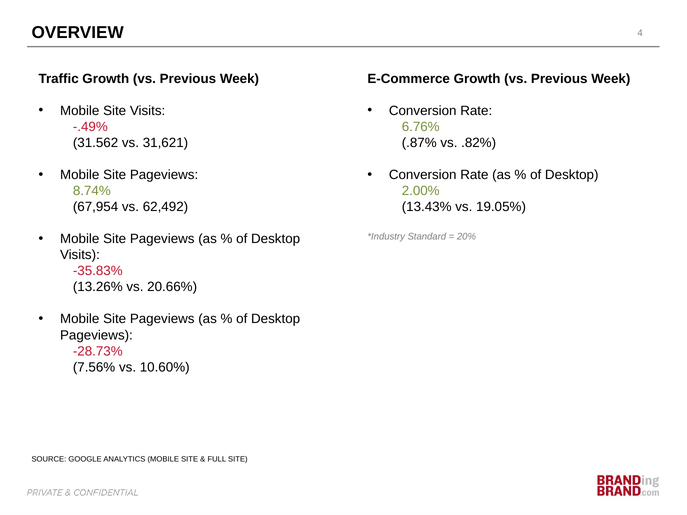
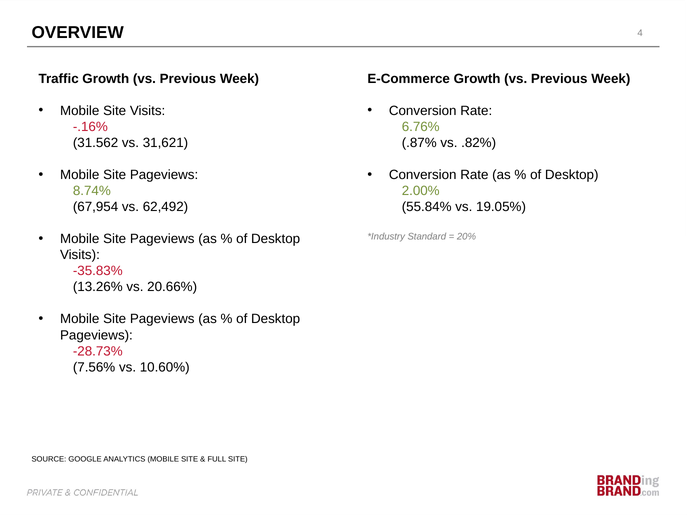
-.49%: -.49% -> -.16%
13.43%: 13.43% -> 55.84%
